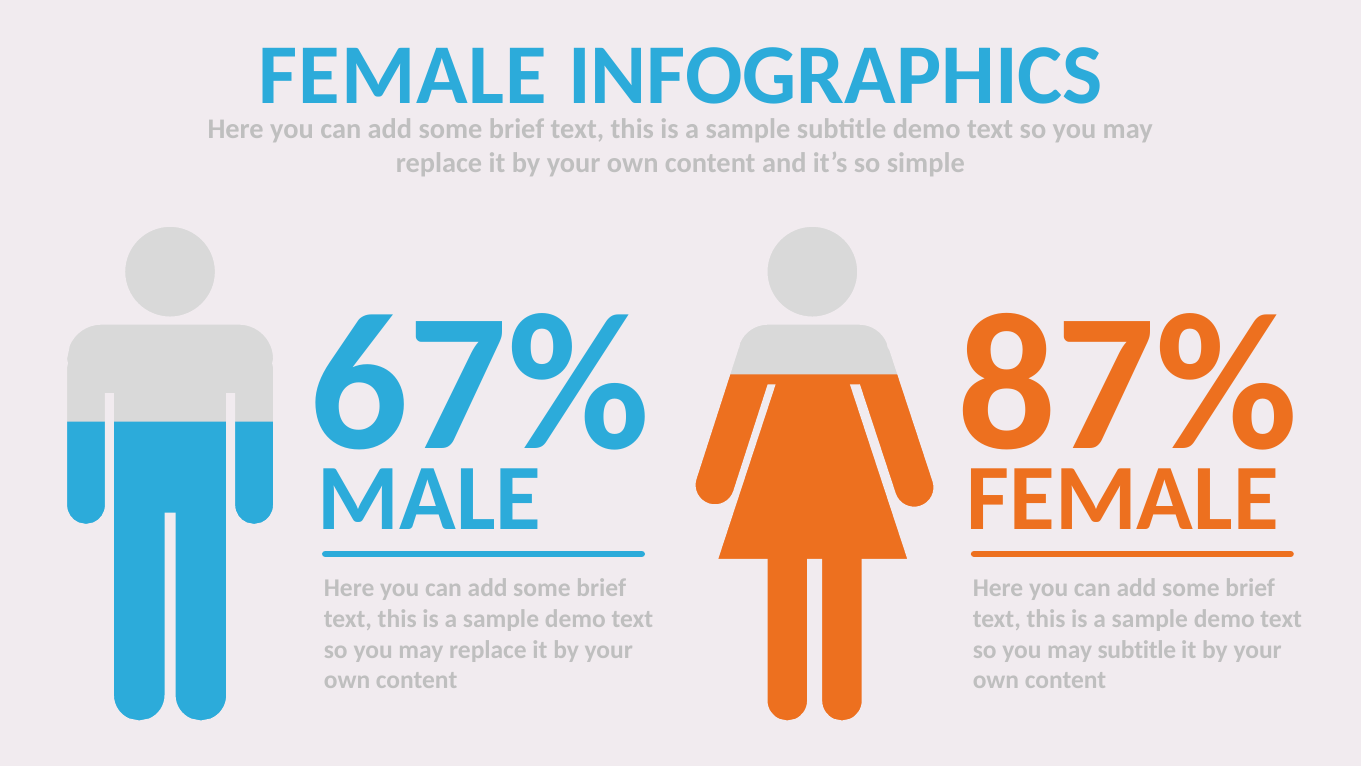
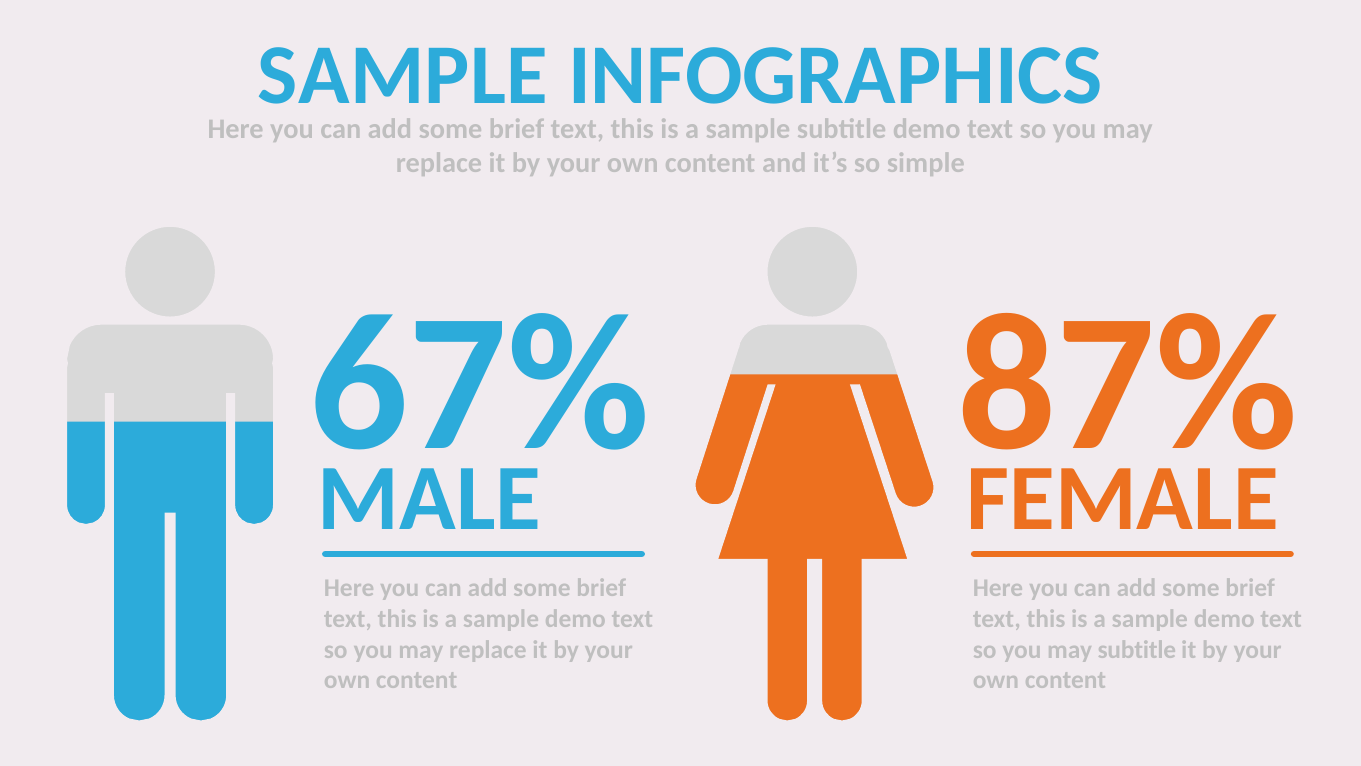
FEMALE at (403, 75): FEMALE -> SAMPLE
